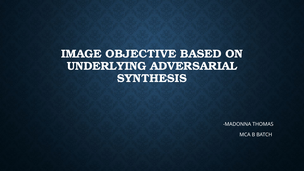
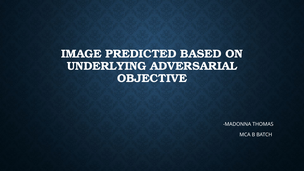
OBJECTIVE: OBJECTIVE -> PREDICTED
SYNTHESIS: SYNTHESIS -> OBJECTIVE
